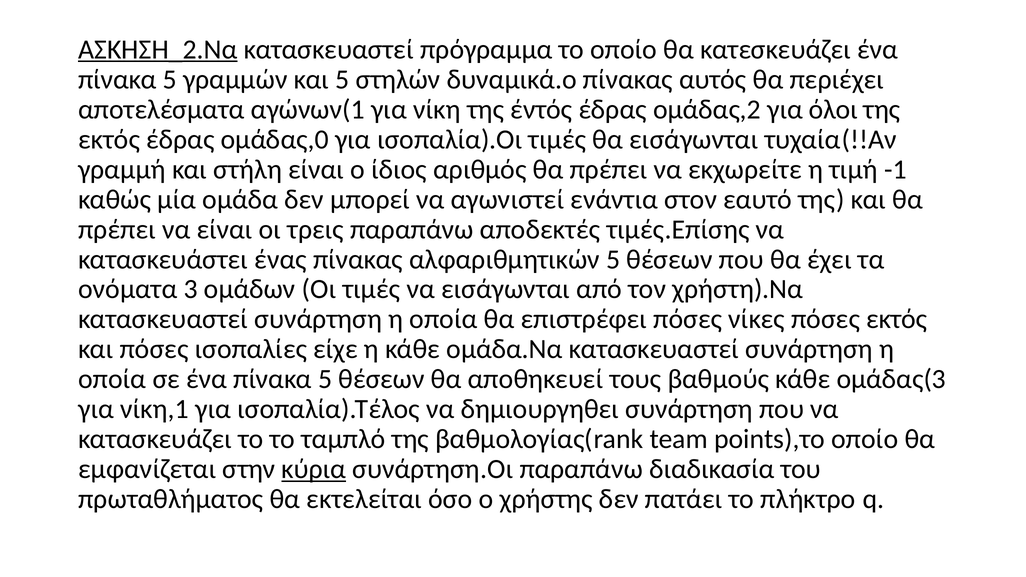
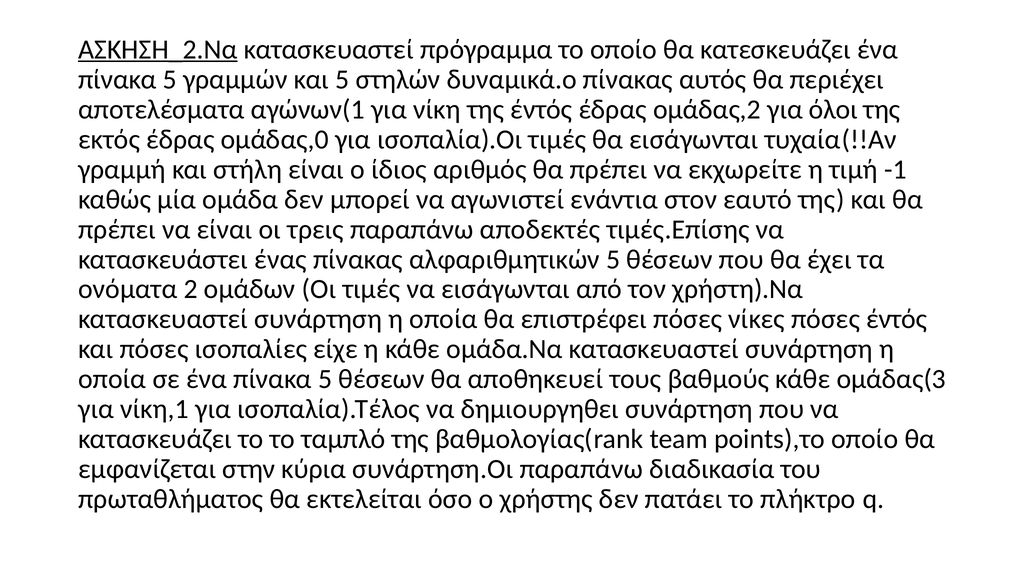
3: 3 -> 2
πόσες εκτός: εκτός -> έντός
κύρια underline: present -> none
